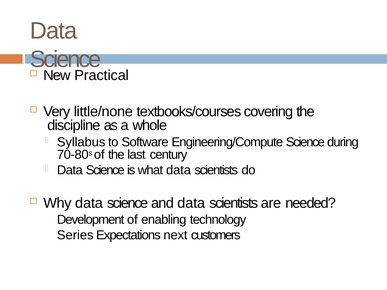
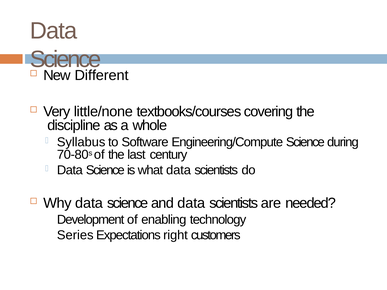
Practical: Practical -> Different
next: next -> right
